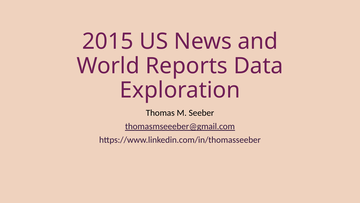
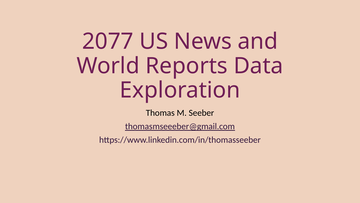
2015: 2015 -> 2077
